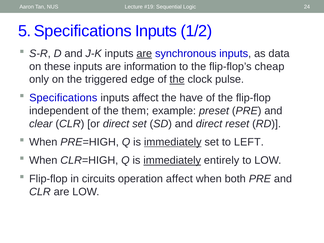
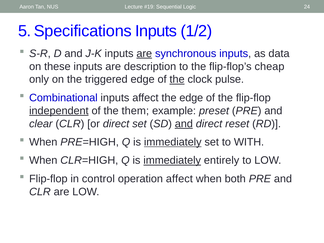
information: information -> description
Specifications at (63, 98): Specifications -> Combinational
the have: have -> edge
independent underline: none -> present
and at (184, 124) underline: none -> present
LEFT: LEFT -> WITH
circuits: circuits -> control
